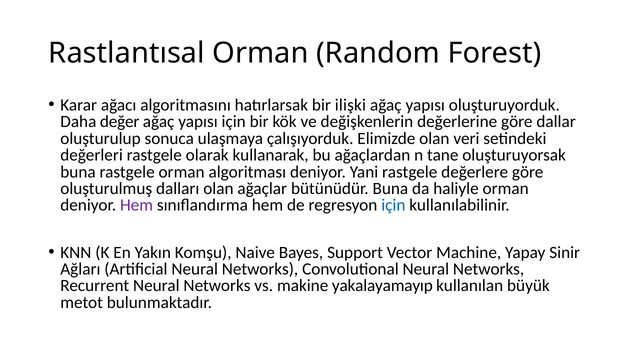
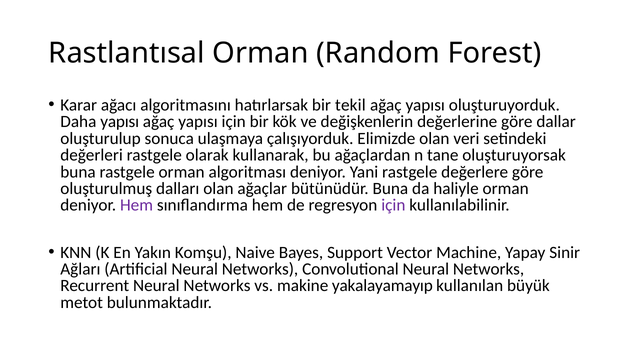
ilişki: ilişki -> tekil
Daha değer: değer -> yapısı
için at (393, 205) colour: blue -> purple
